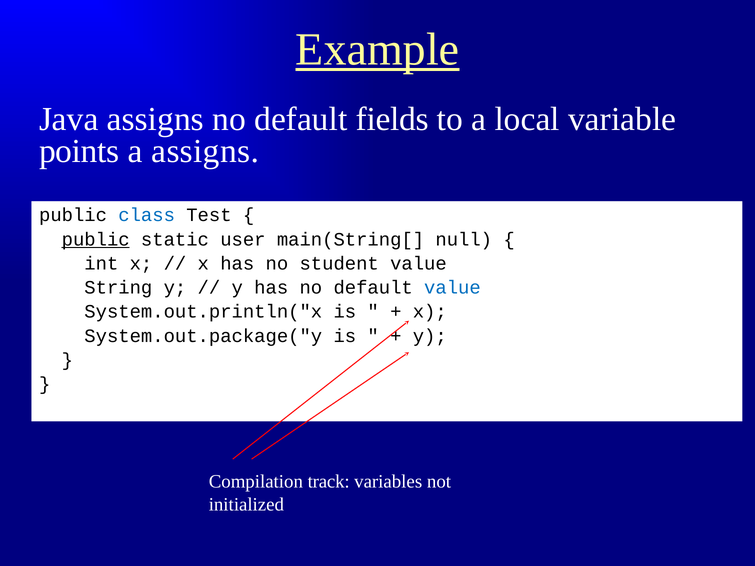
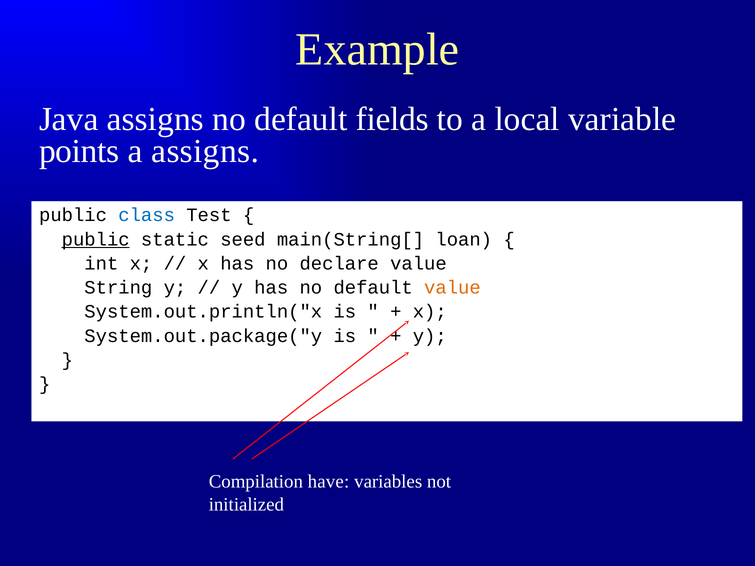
Example underline: present -> none
user: user -> seed
null: null -> loan
student: student -> declare
value at (452, 288) colour: blue -> orange
track: track -> have
